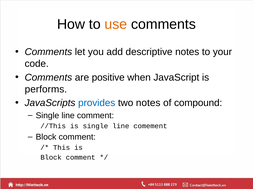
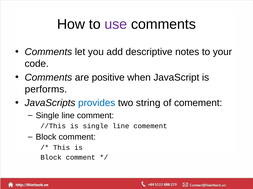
use colour: orange -> purple
two notes: notes -> string
of compound: compound -> comement
